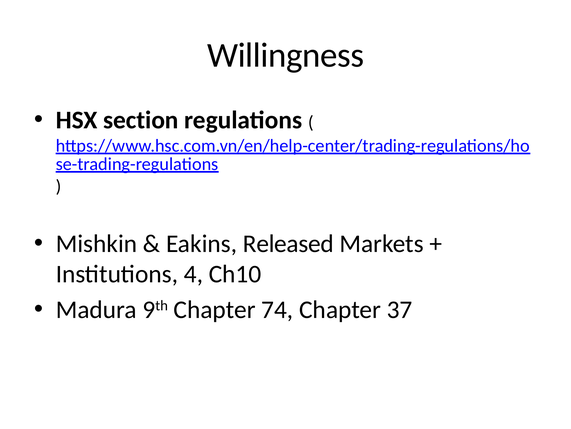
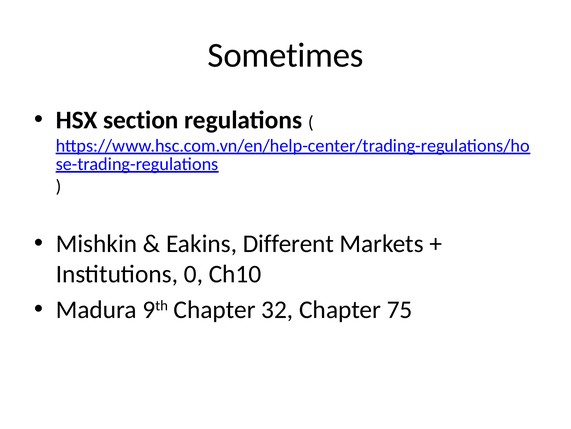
Willingness: Willingness -> Sometimes
Released: Released -> Different
4: 4 -> 0
74: 74 -> 32
37: 37 -> 75
